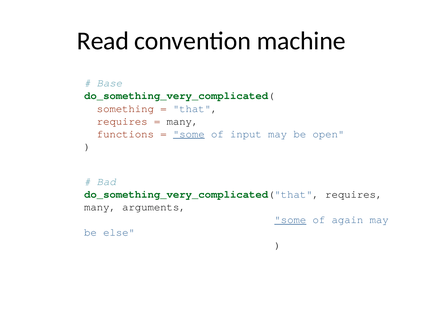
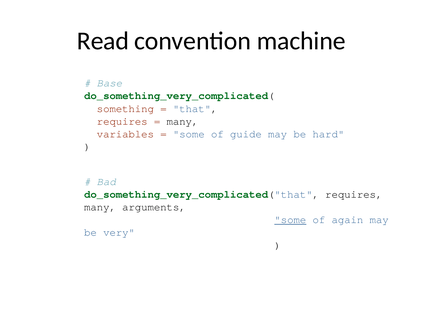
functions: functions -> variables
some at (189, 134) underline: present -> none
input: input -> guide
open: open -> hard
else: else -> very
